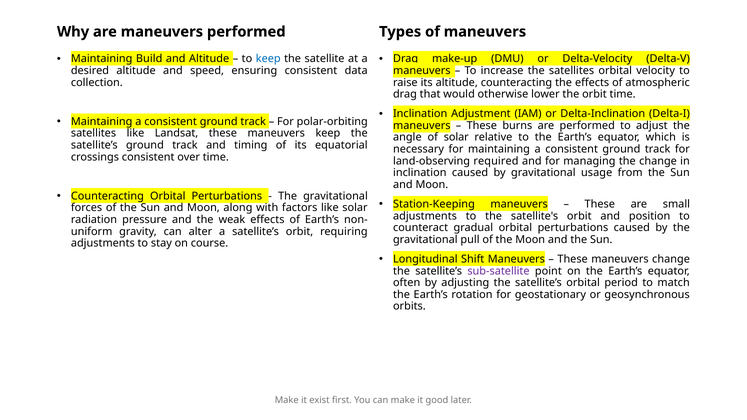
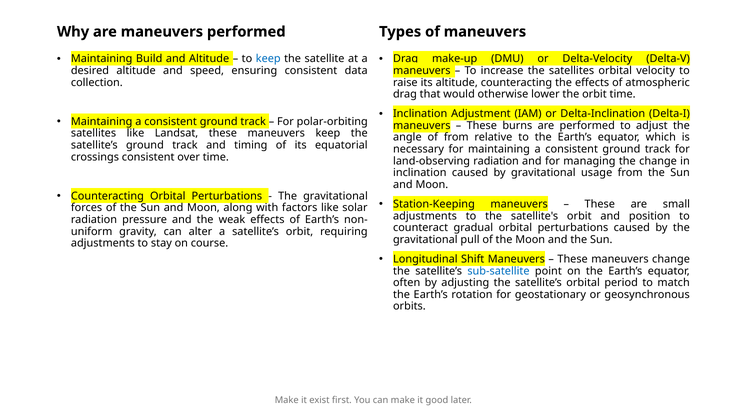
of solar: solar -> from
land-observing required: required -> radiation
sub-satellite colour: purple -> blue
